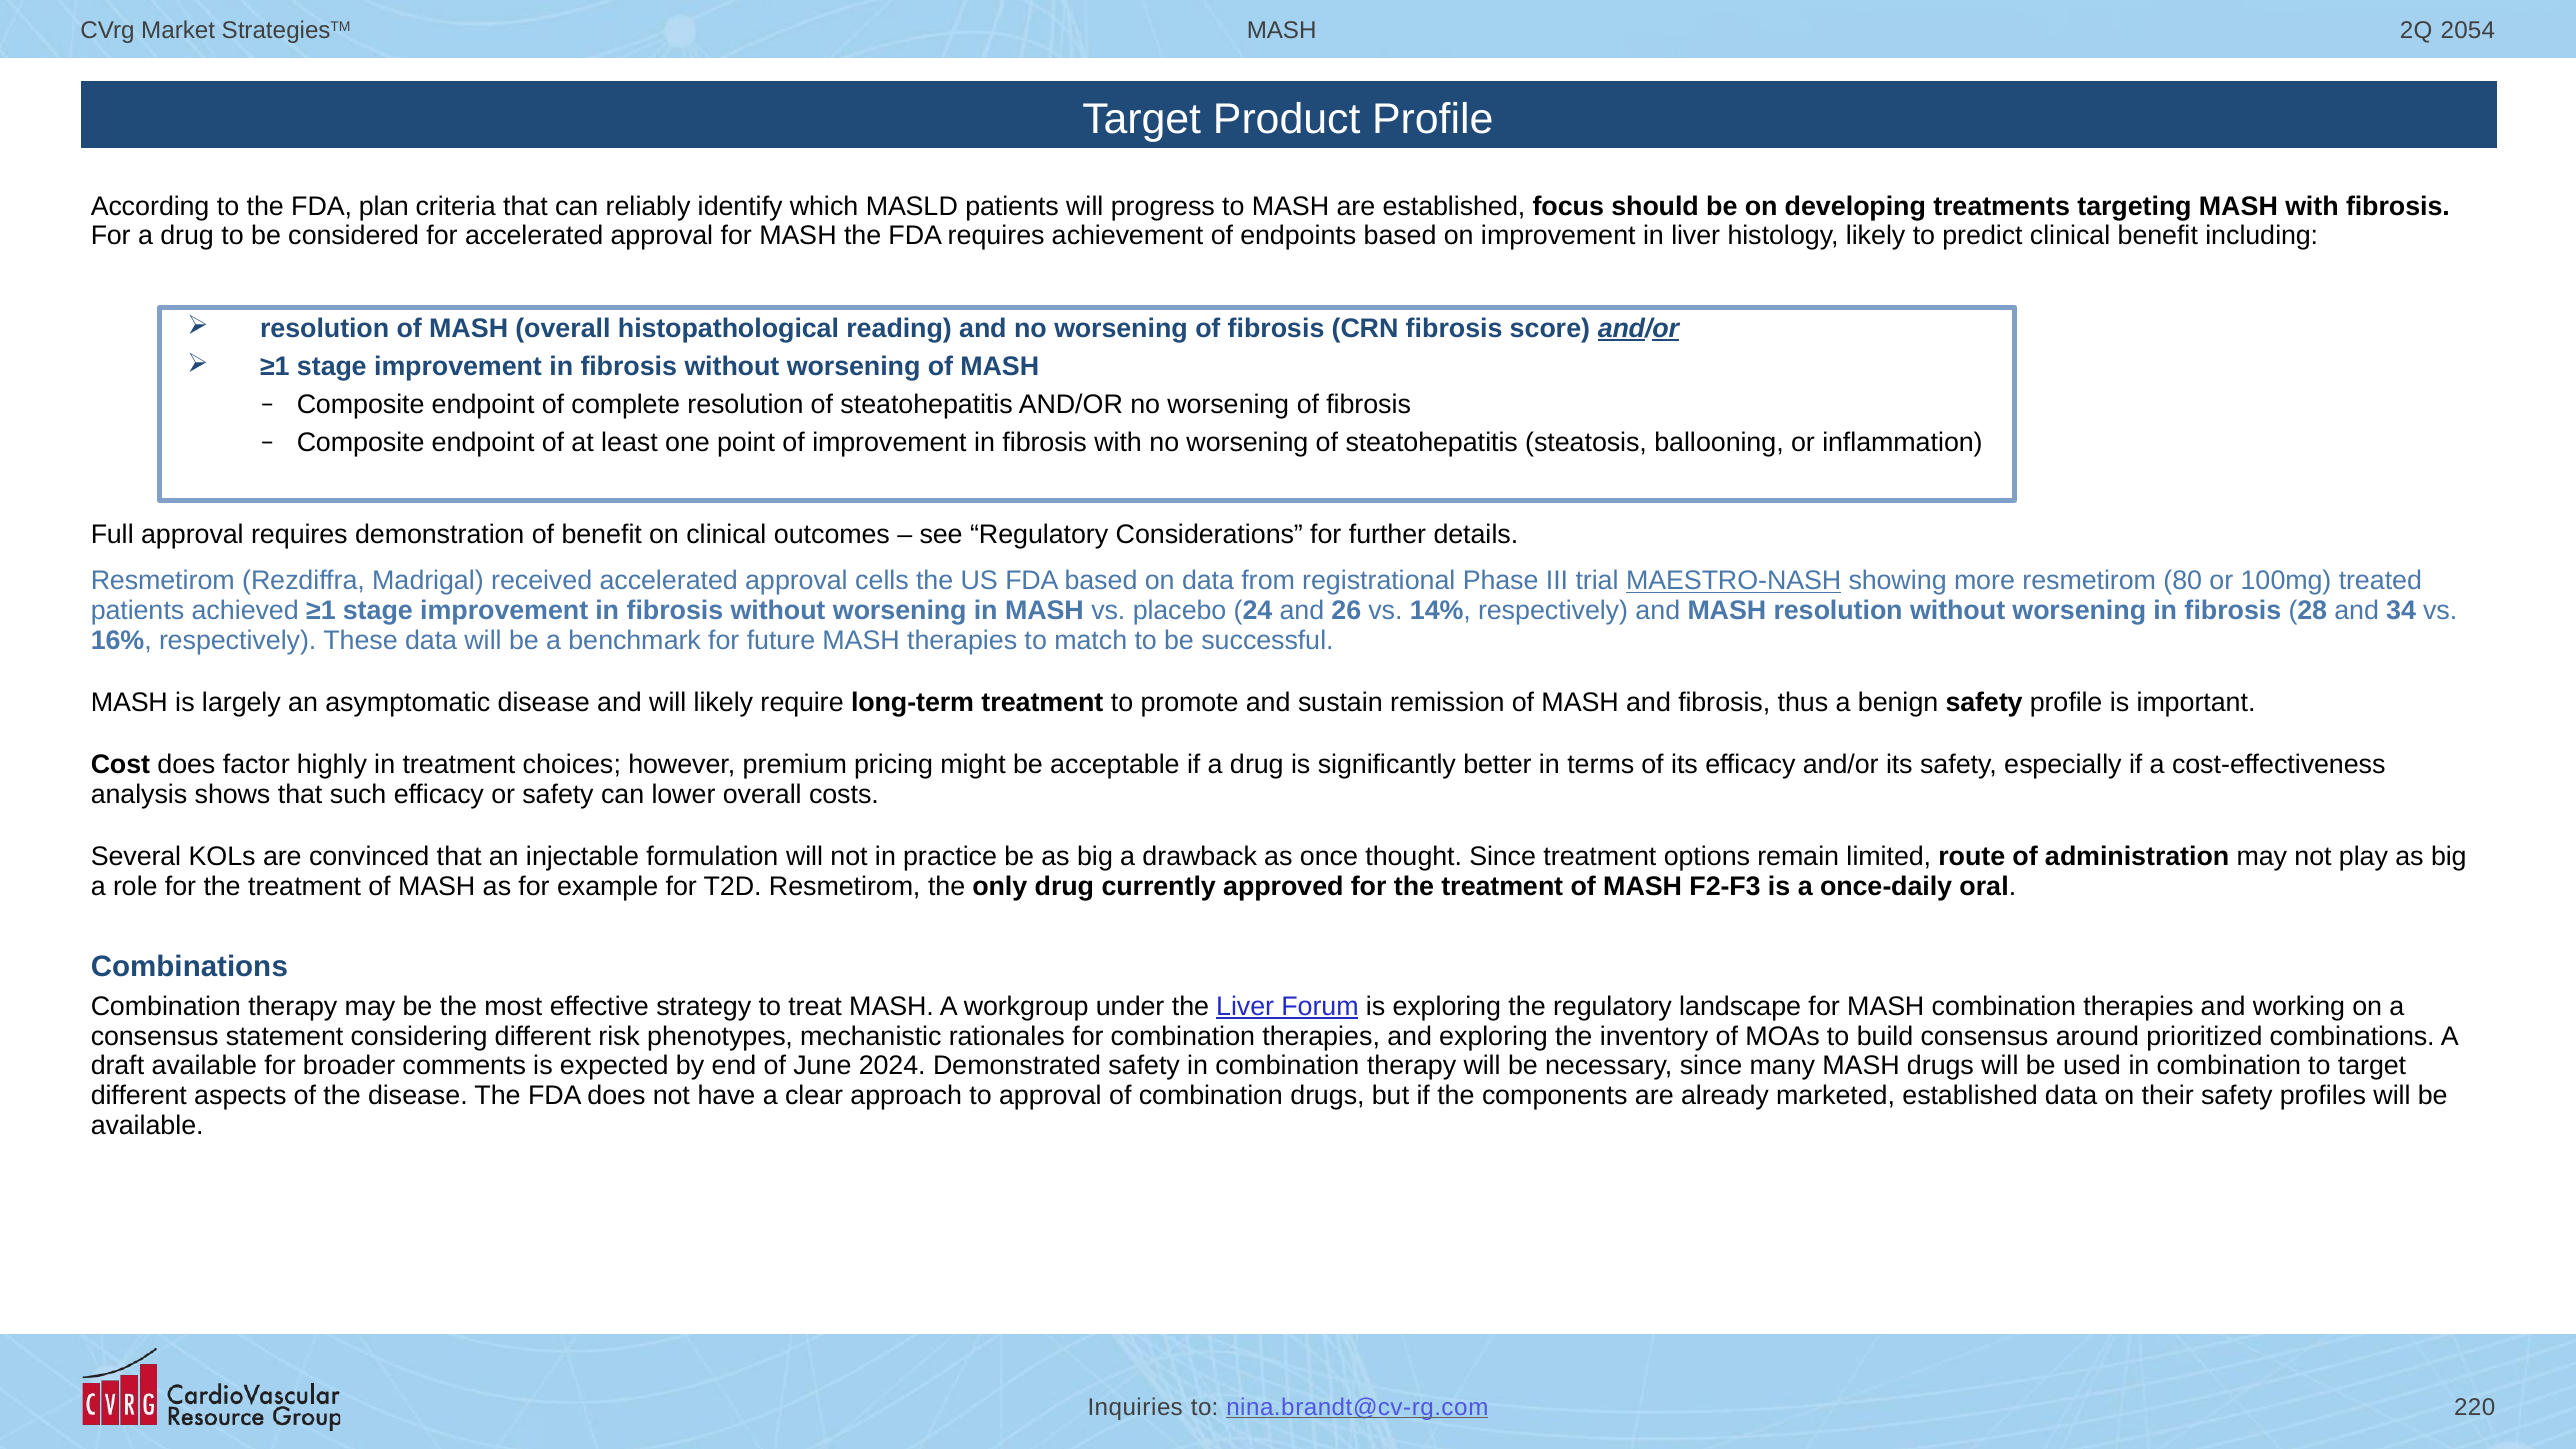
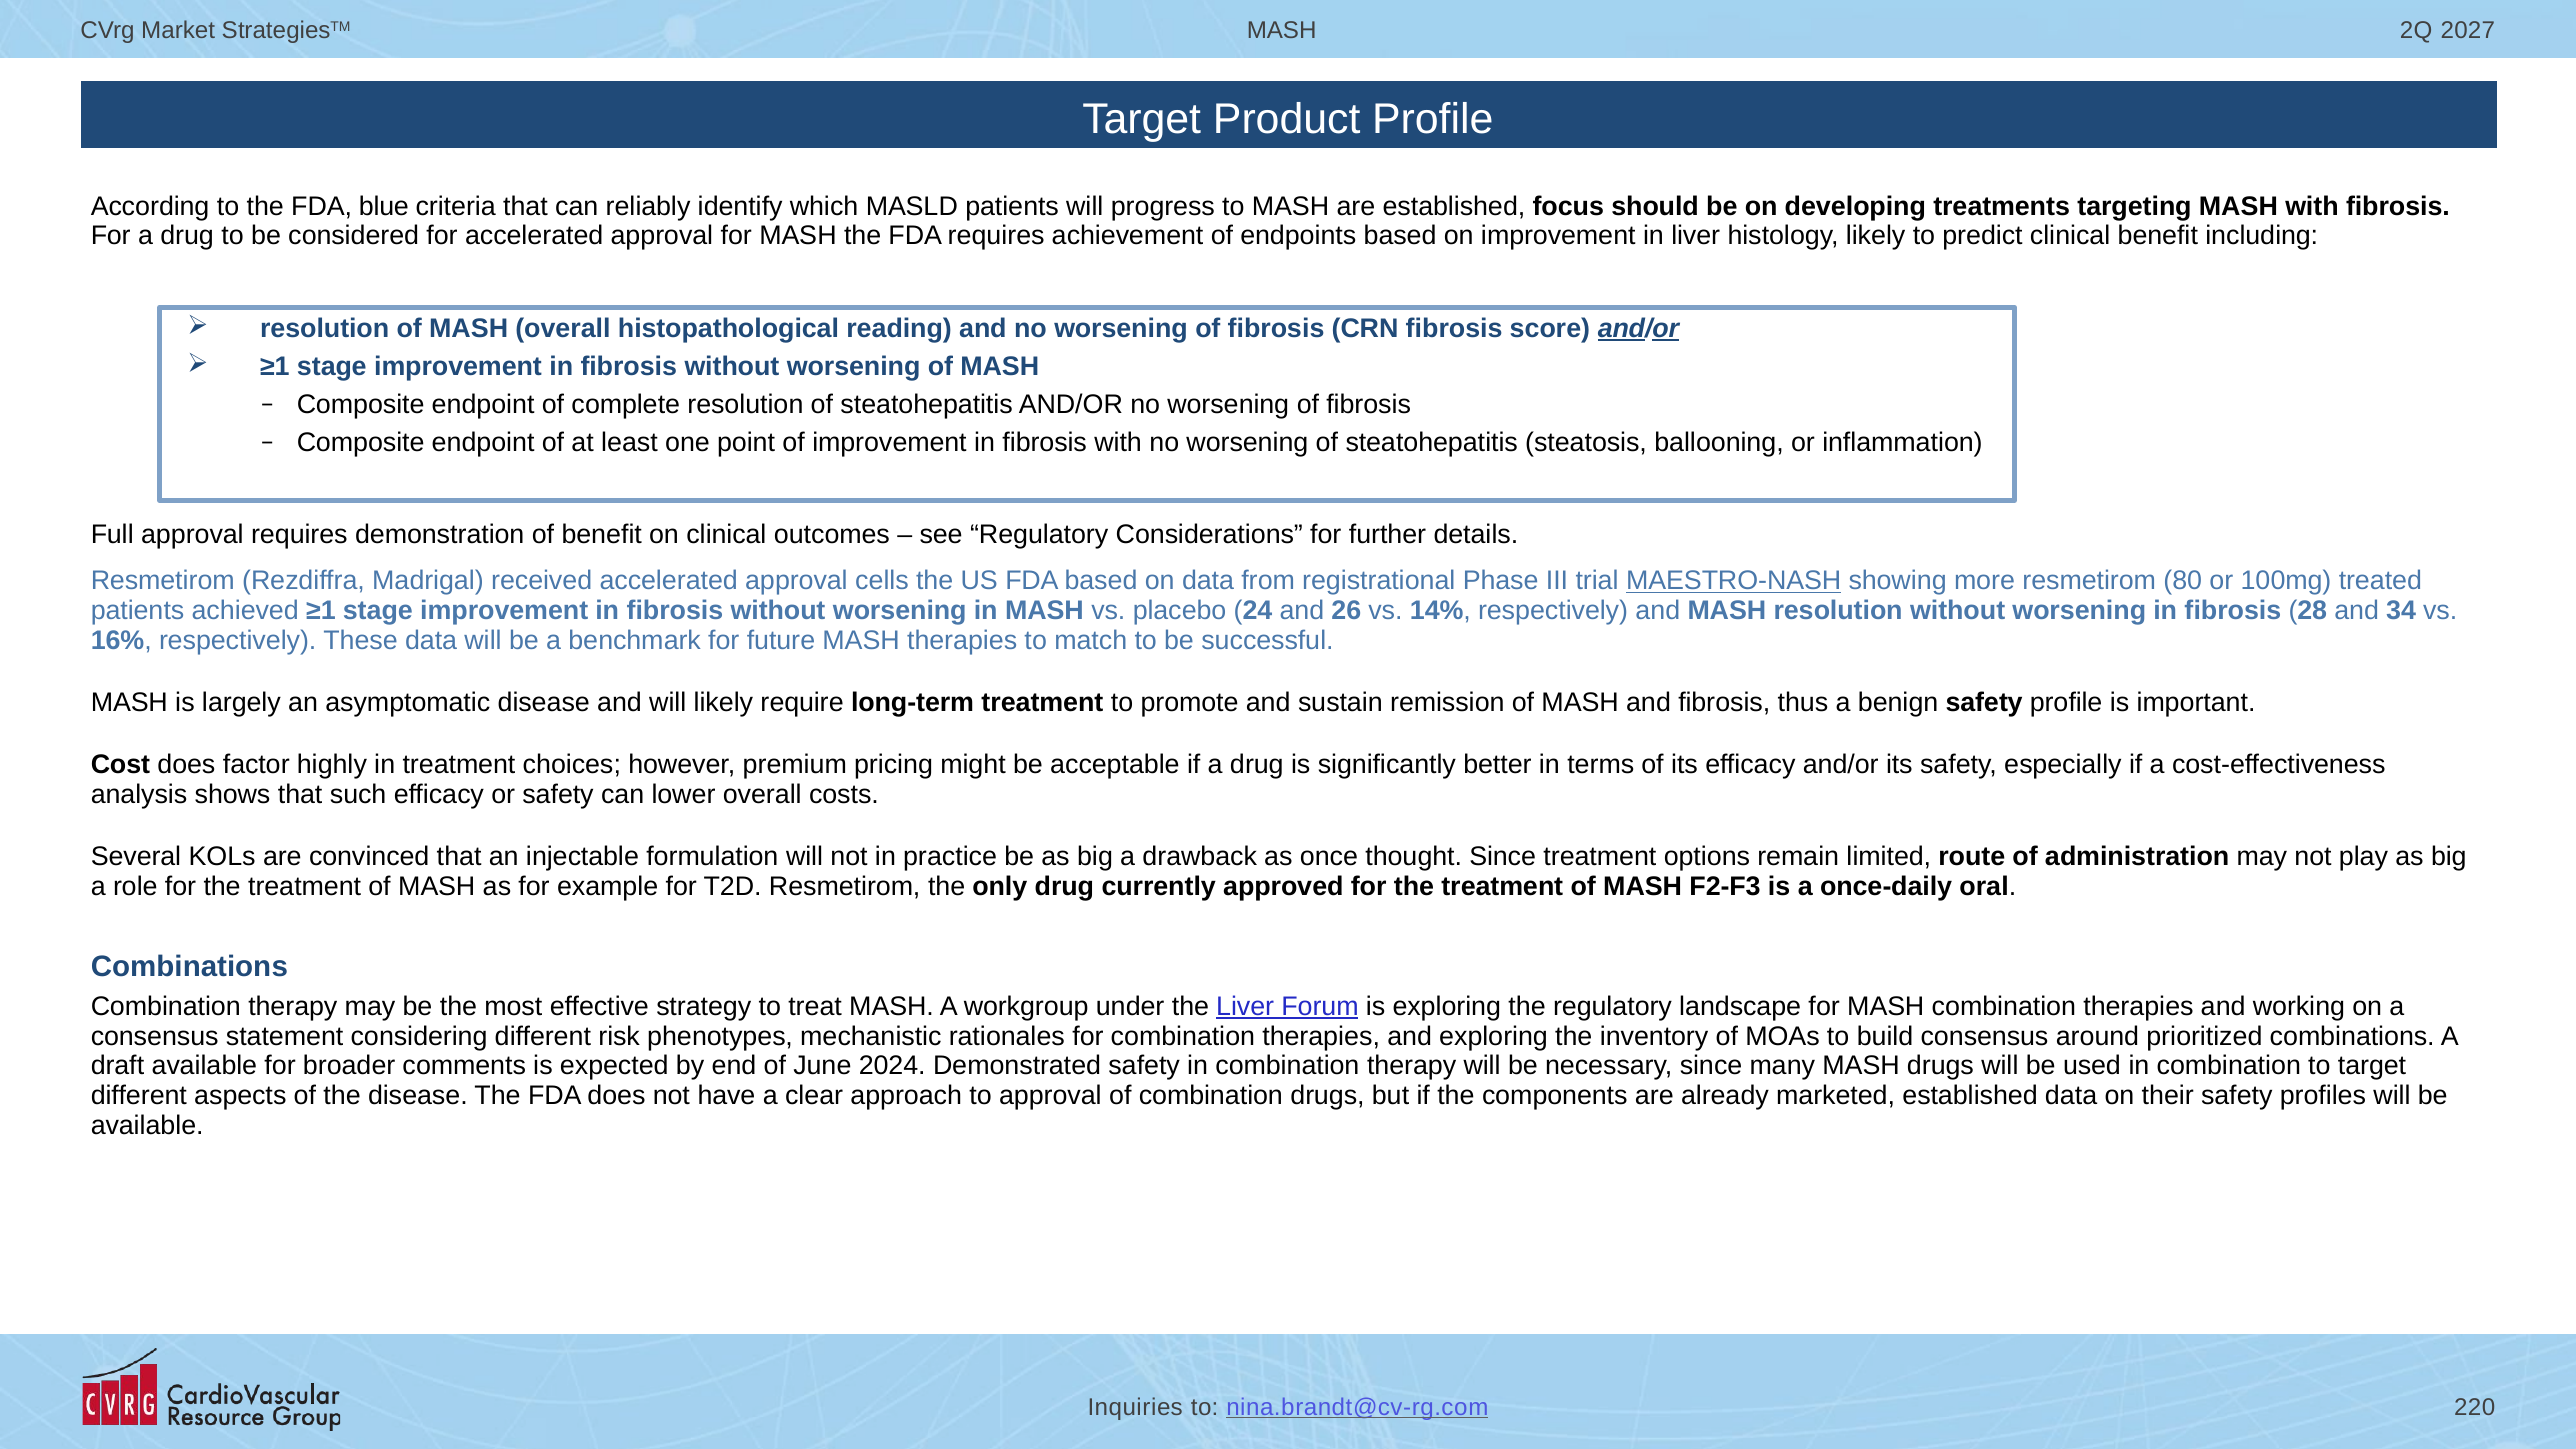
2054: 2054 -> 2027
plan: plan -> blue
